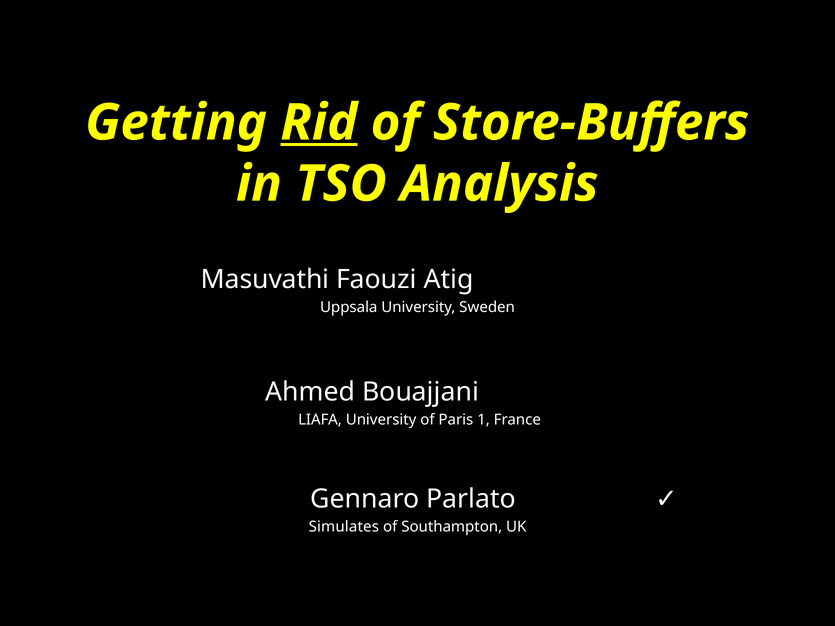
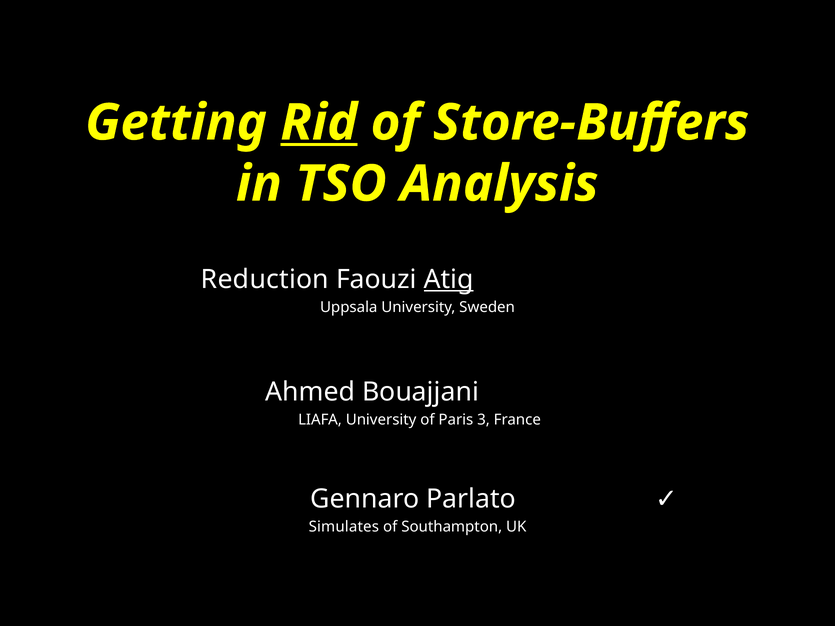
Masuvathi: Masuvathi -> Reduction
Atig underline: none -> present
1: 1 -> 3
